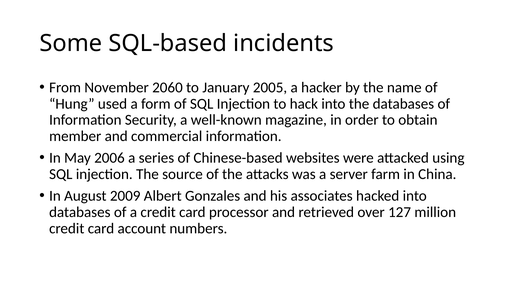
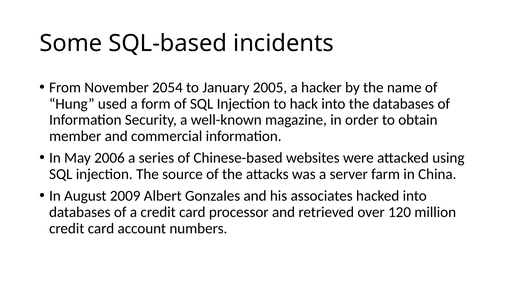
2060: 2060 -> 2054
127: 127 -> 120
